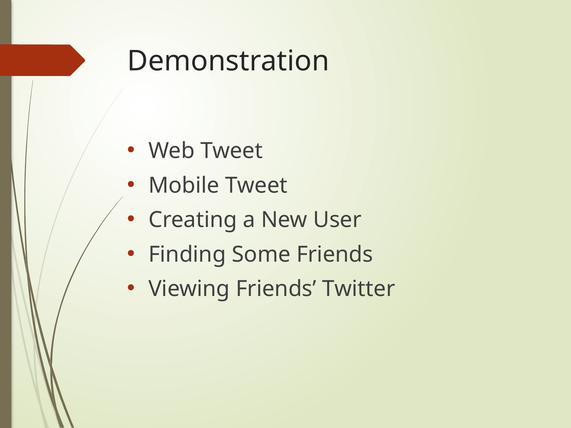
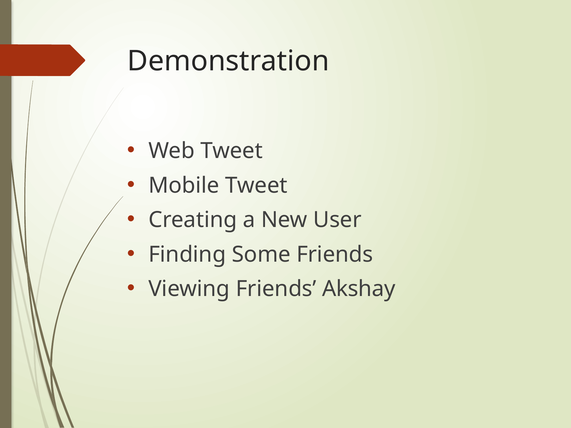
Twitter: Twitter -> Akshay
